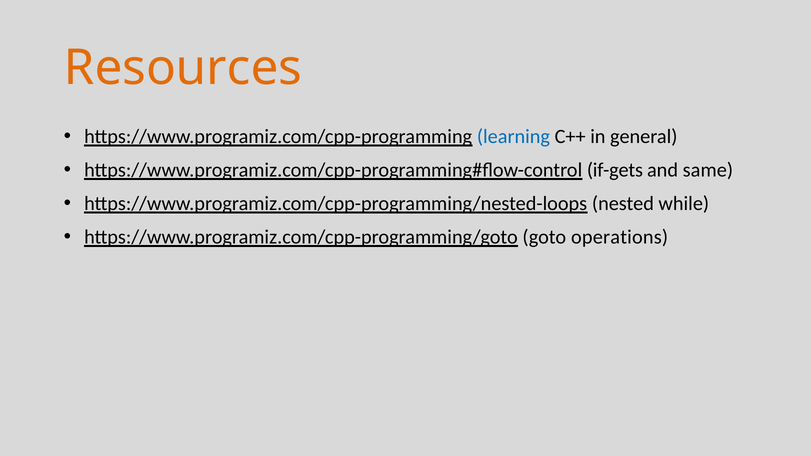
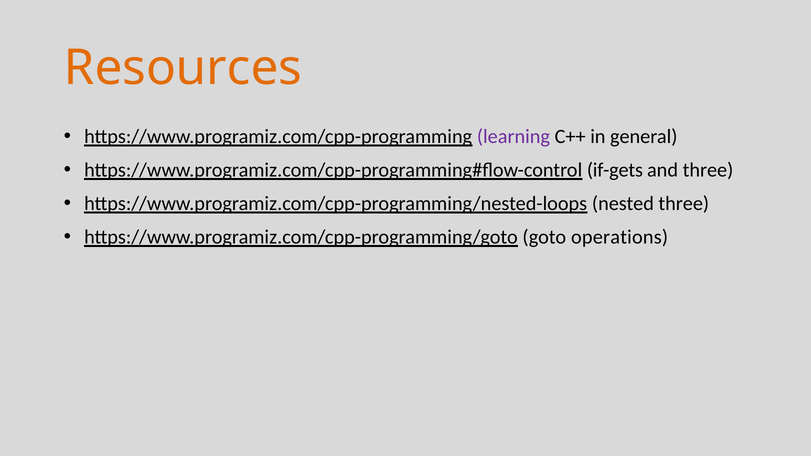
learning colour: blue -> purple
and same: same -> three
nested while: while -> three
